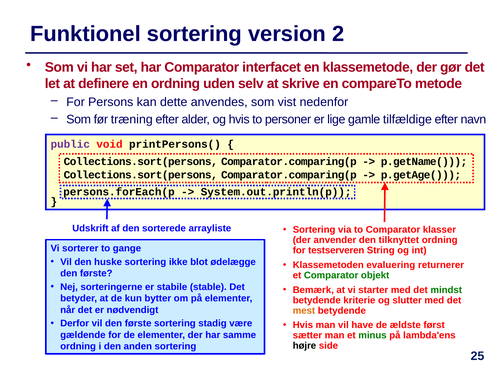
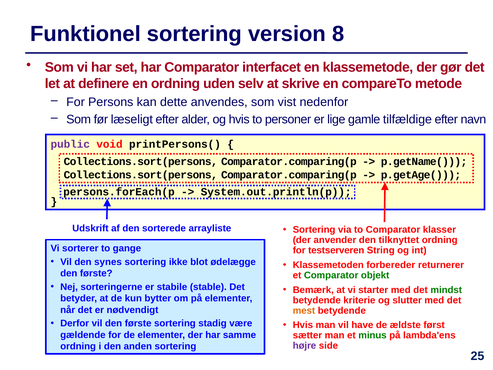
2: 2 -> 8
træning: træning -> læseligt
huske: huske -> synes
evaluering: evaluering -> forbereder
højre colour: black -> purple
